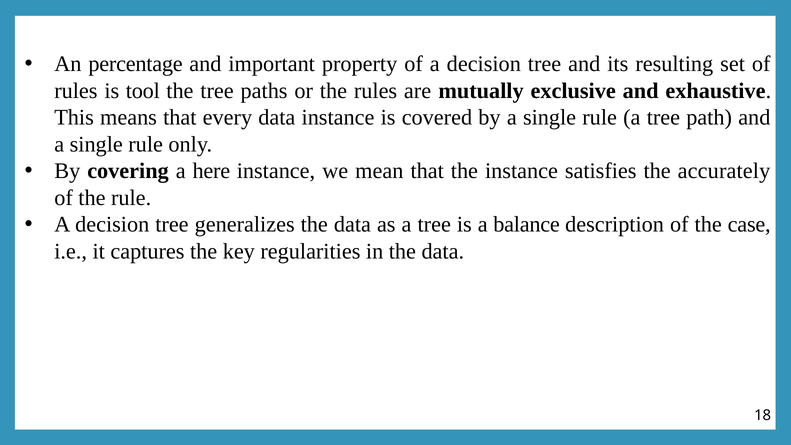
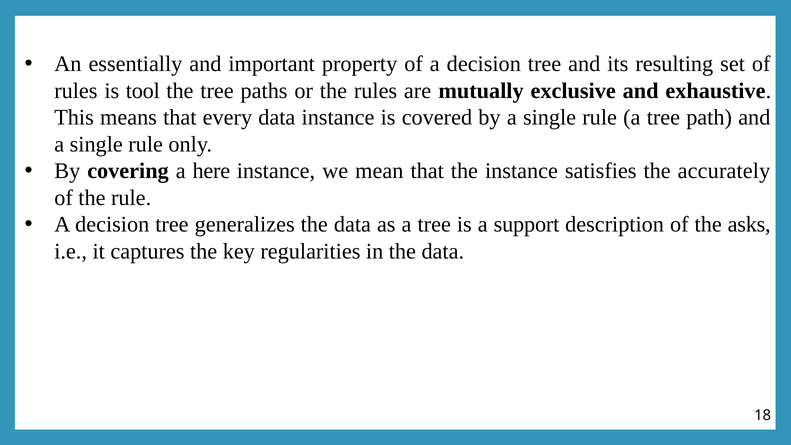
percentage: percentage -> essentially
balance: balance -> support
case: case -> asks
